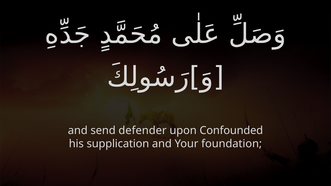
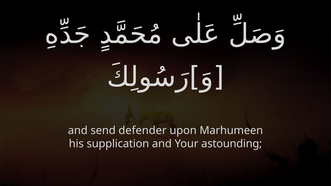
Confounded: Confounded -> Marhumeen
foundation: foundation -> astounding
